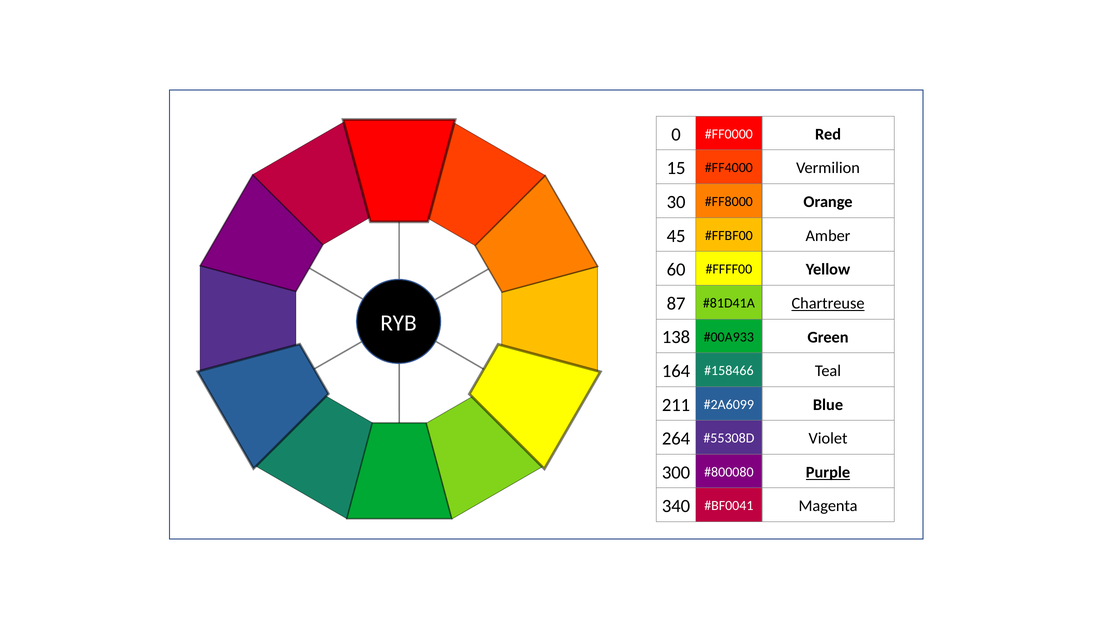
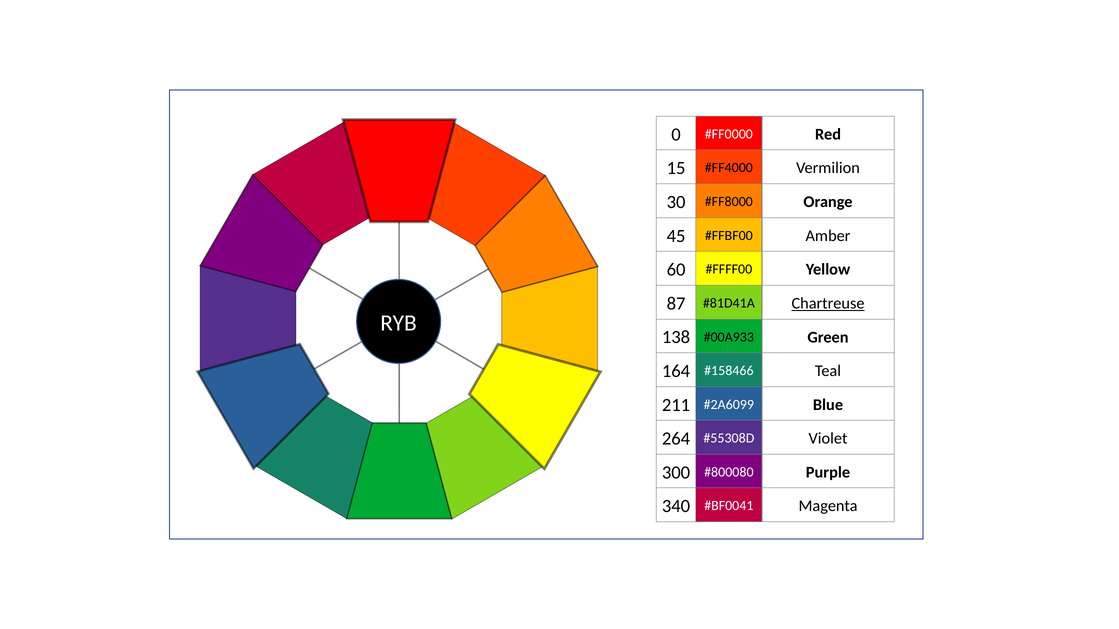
Purple underline: present -> none
